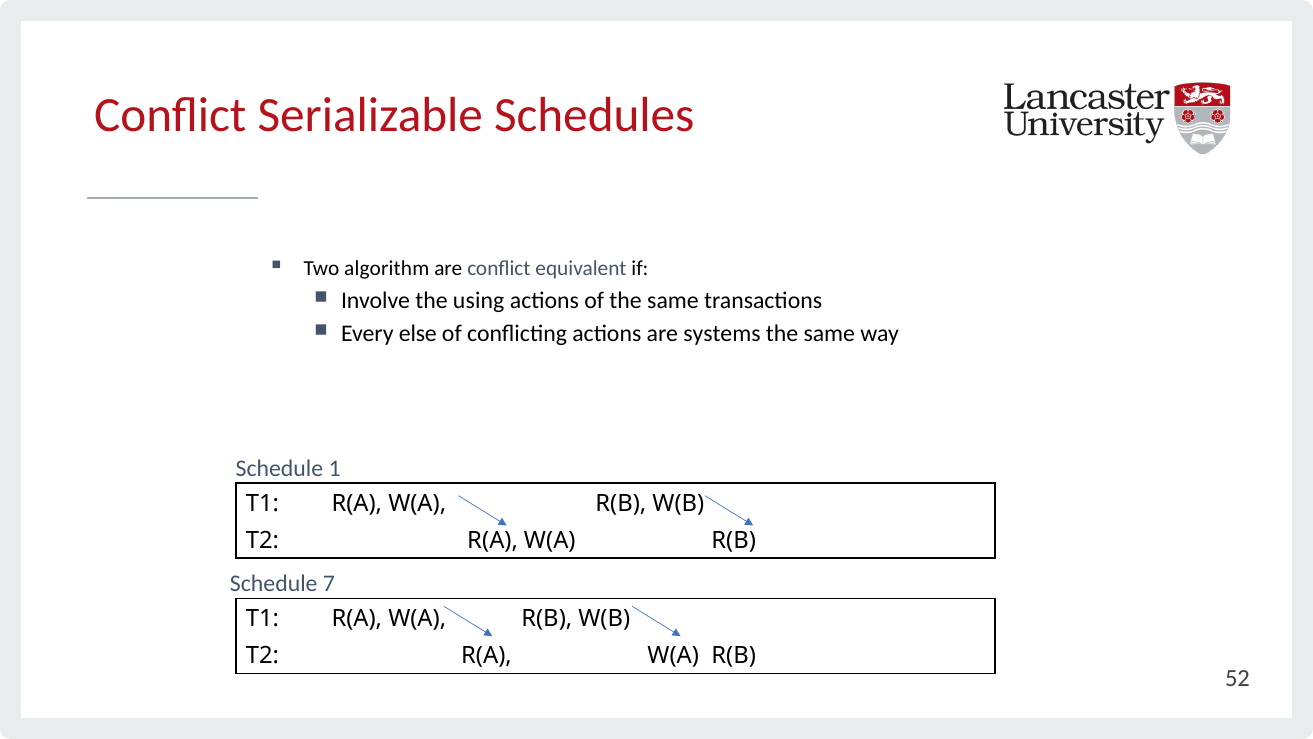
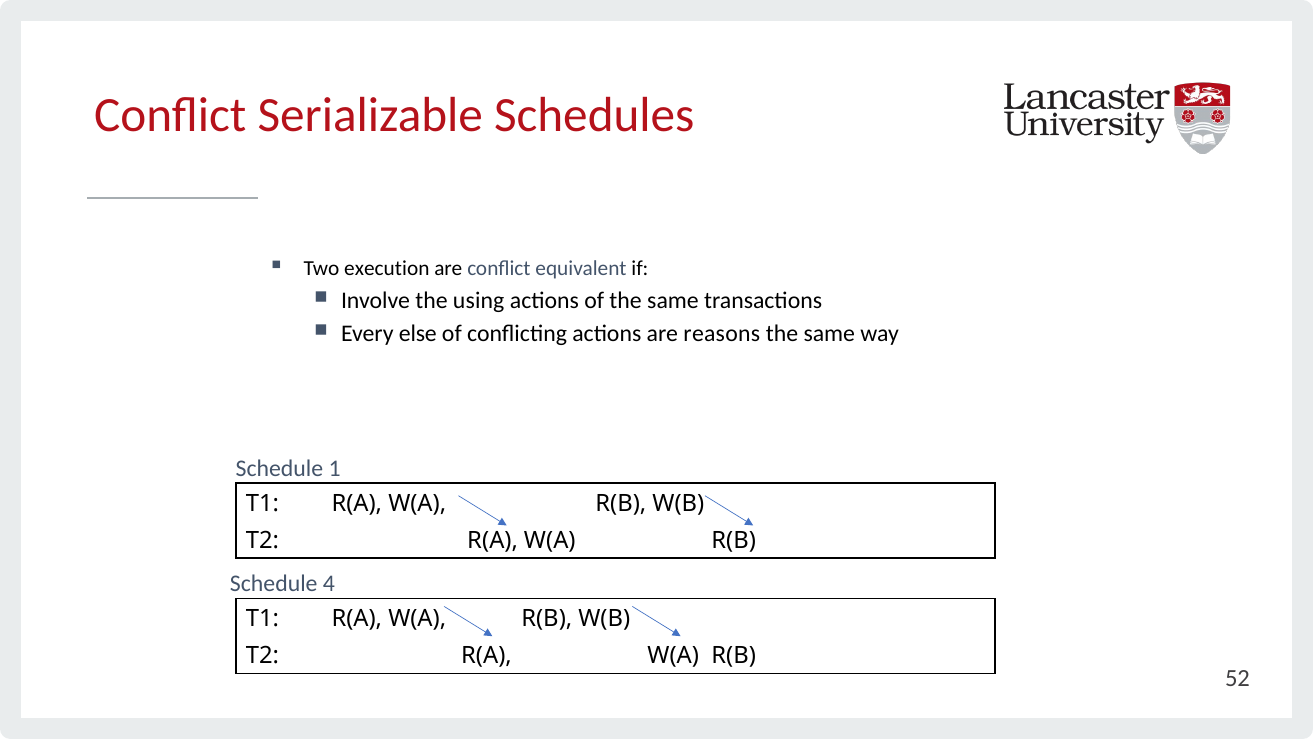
algorithm: algorithm -> execution
systems: systems -> reasons
7: 7 -> 4
